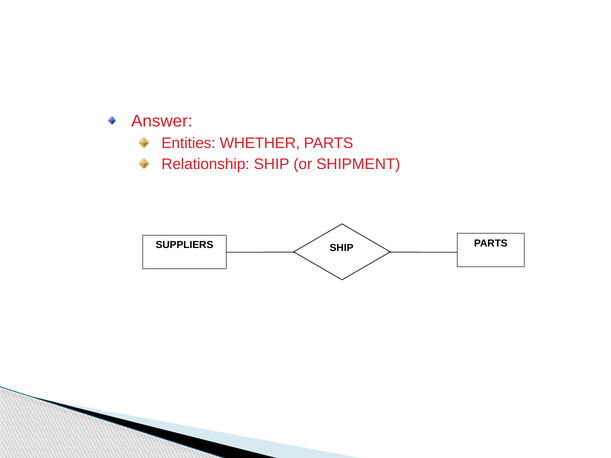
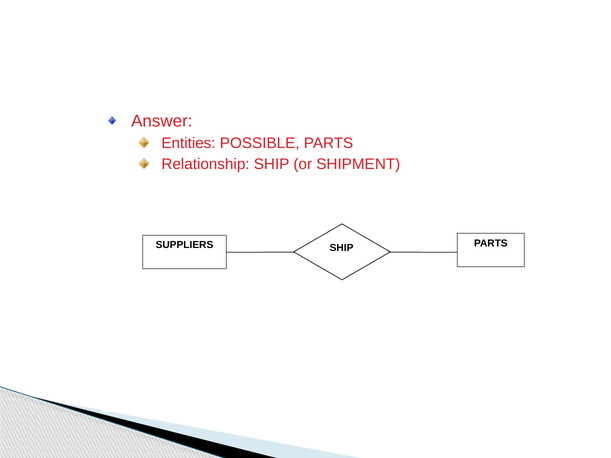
WHETHER: WHETHER -> POSSIBLE
